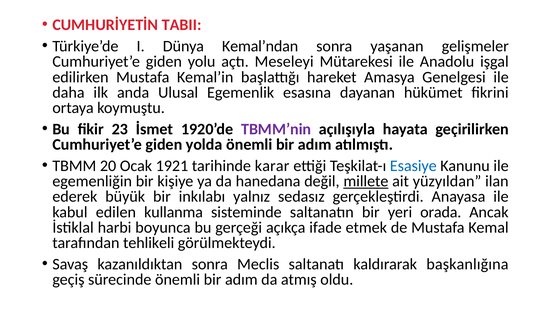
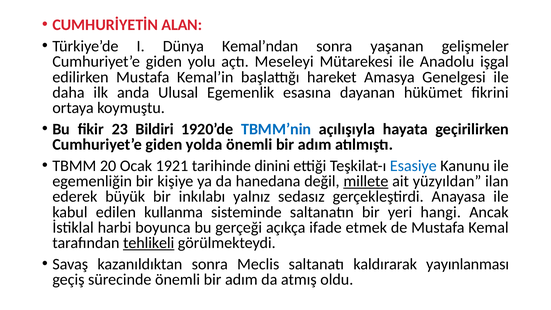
TABII: TABII -> ALAN
İsmet: İsmet -> Bildiri
TBMM’nin colour: purple -> blue
karar: karar -> dinini
orada: orada -> hangi
tehlikeli underline: none -> present
başkanlığına: başkanlığına -> yayınlanması
